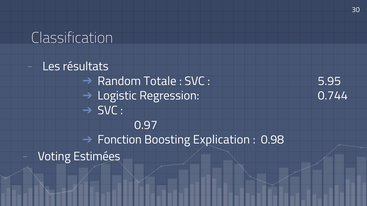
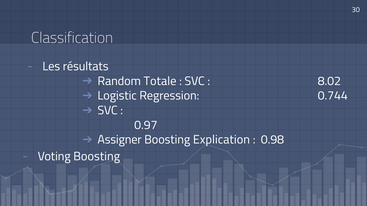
5.95: 5.95 -> 8.02
Fonction: Fonction -> Assigner
Voting Estimées: Estimées -> Boosting
